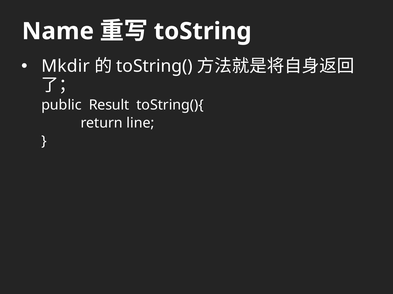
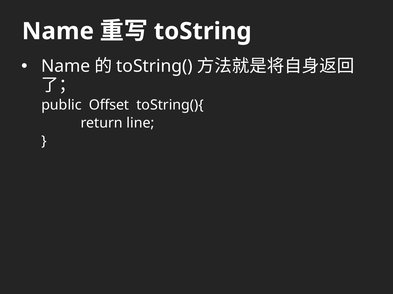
Mkdir at (66, 66): Mkdir -> Name
Result: Result -> Offset
